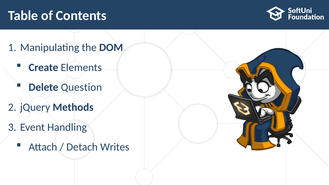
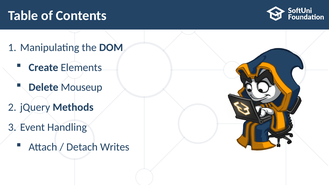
Question: Question -> Mouseup
